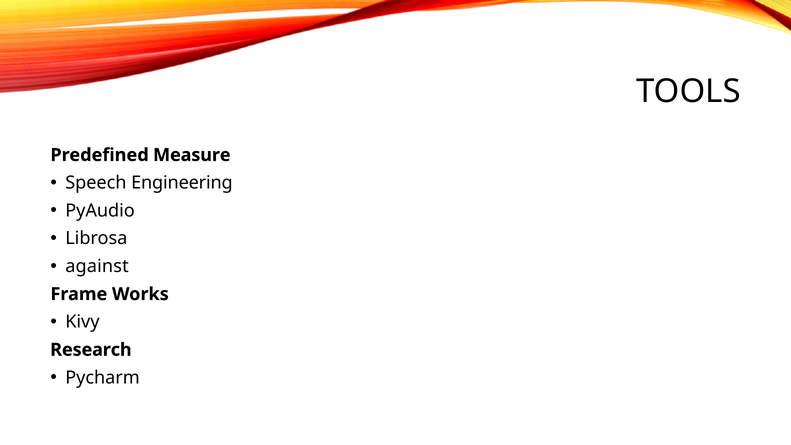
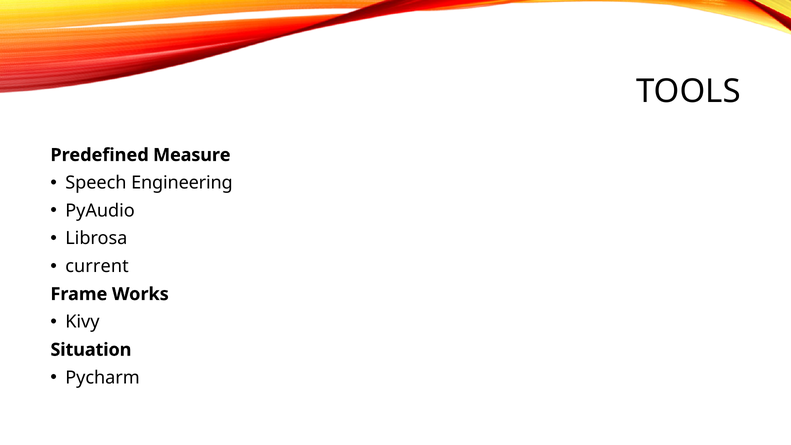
against: against -> current
Research: Research -> Situation
